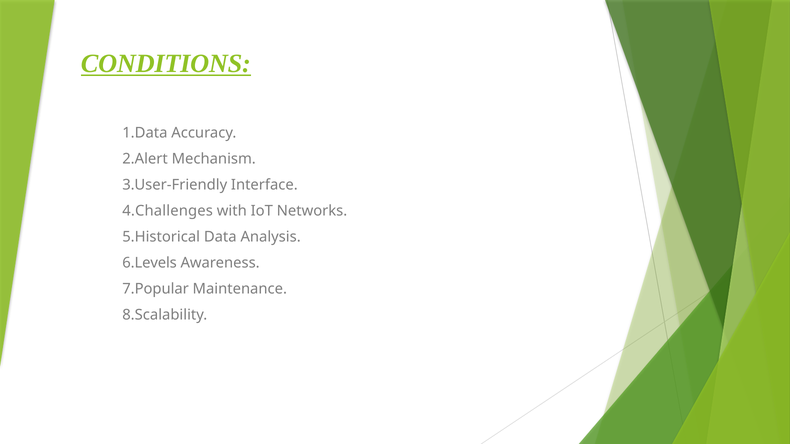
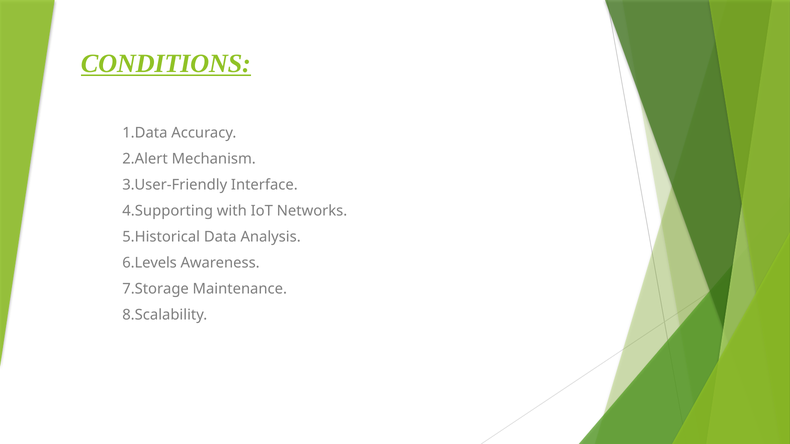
4.Challenges: 4.Challenges -> 4.Supporting
7.Popular: 7.Popular -> 7.Storage
